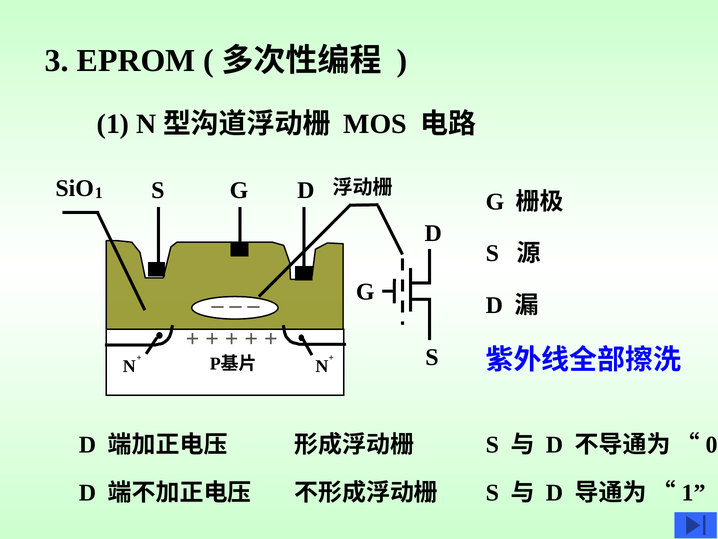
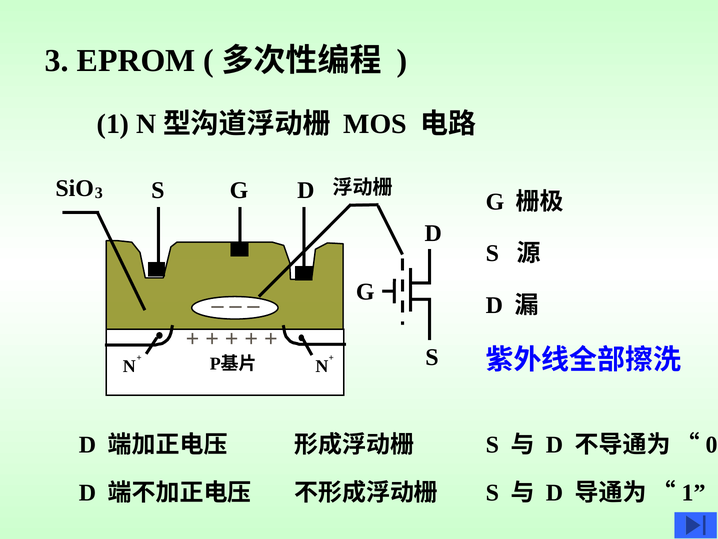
SiO 1: 1 -> 3
